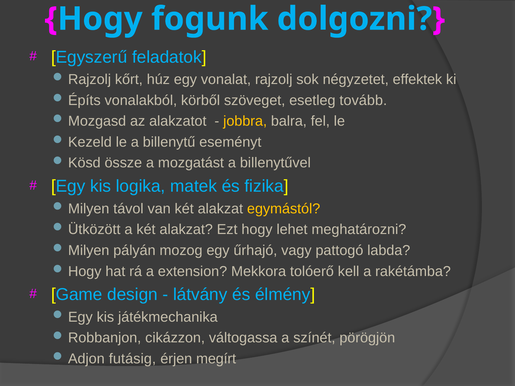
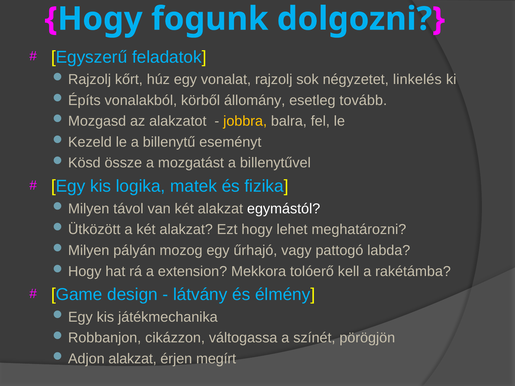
effektek: effektek -> linkelés
szöveget: szöveget -> állomány
egymástól colour: yellow -> white
futásig at (132, 359): futásig -> alakzat
